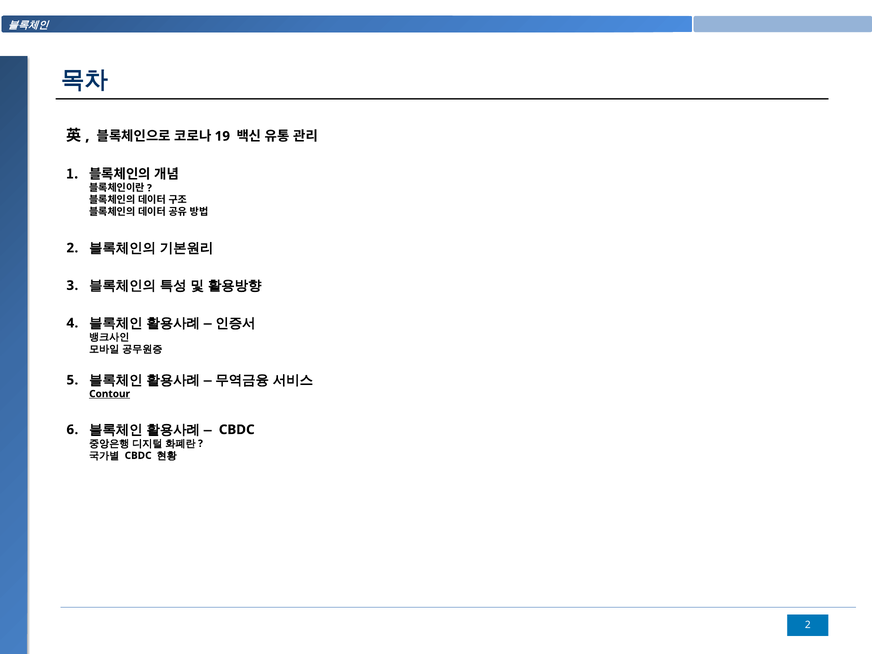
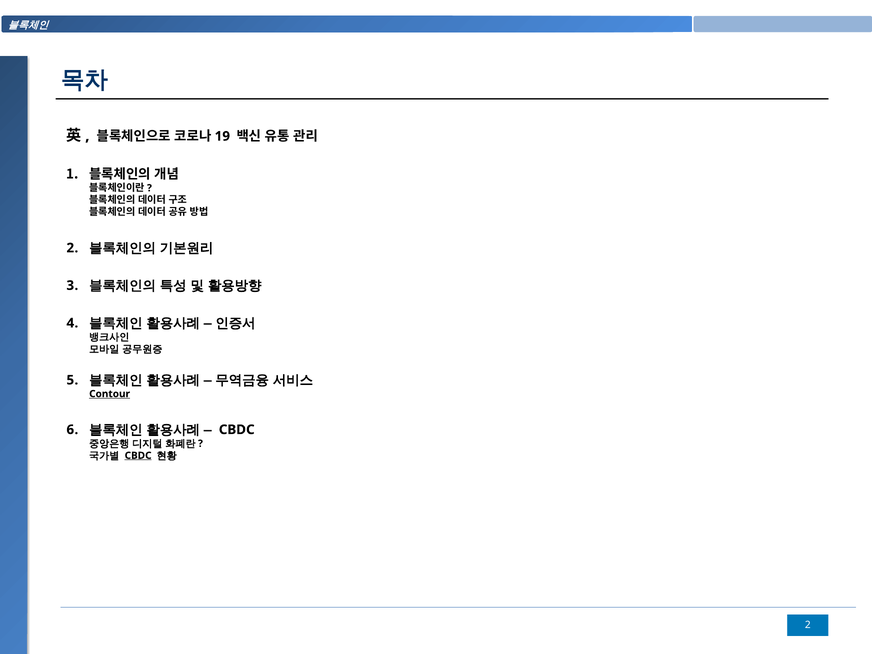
CBDC at (138, 456) underline: none -> present
